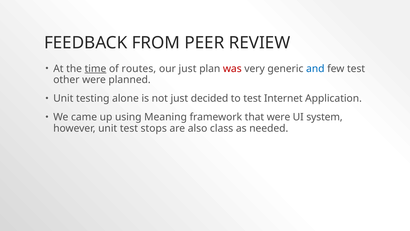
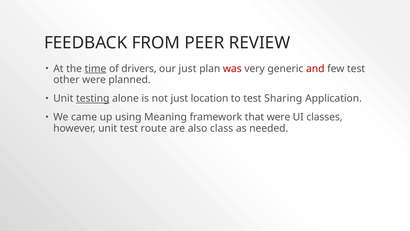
routes: routes -> drivers
and colour: blue -> red
testing underline: none -> present
decided: decided -> location
Internet: Internet -> Sharing
system: system -> classes
stops: stops -> route
